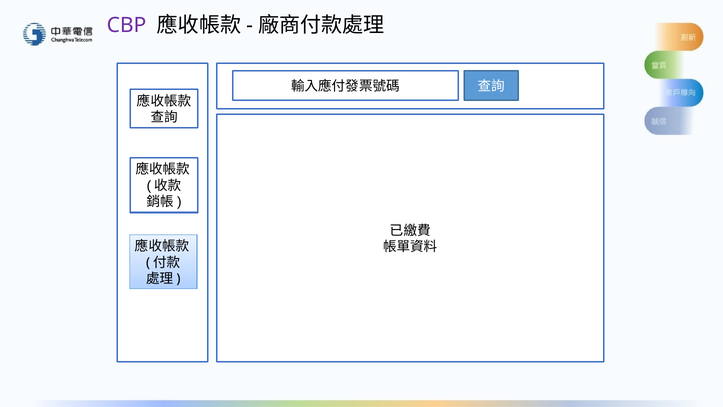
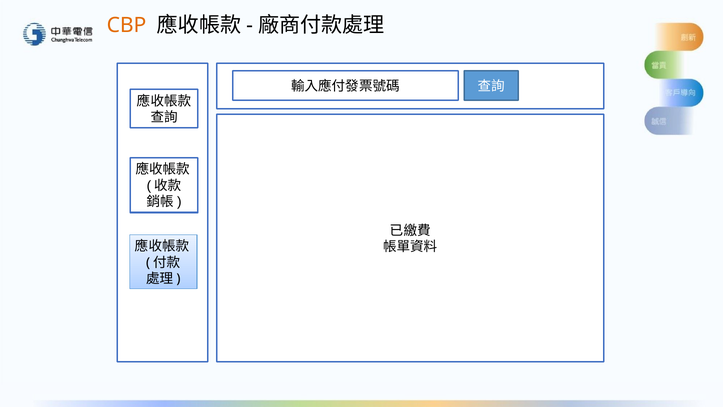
CBP colour: purple -> orange
